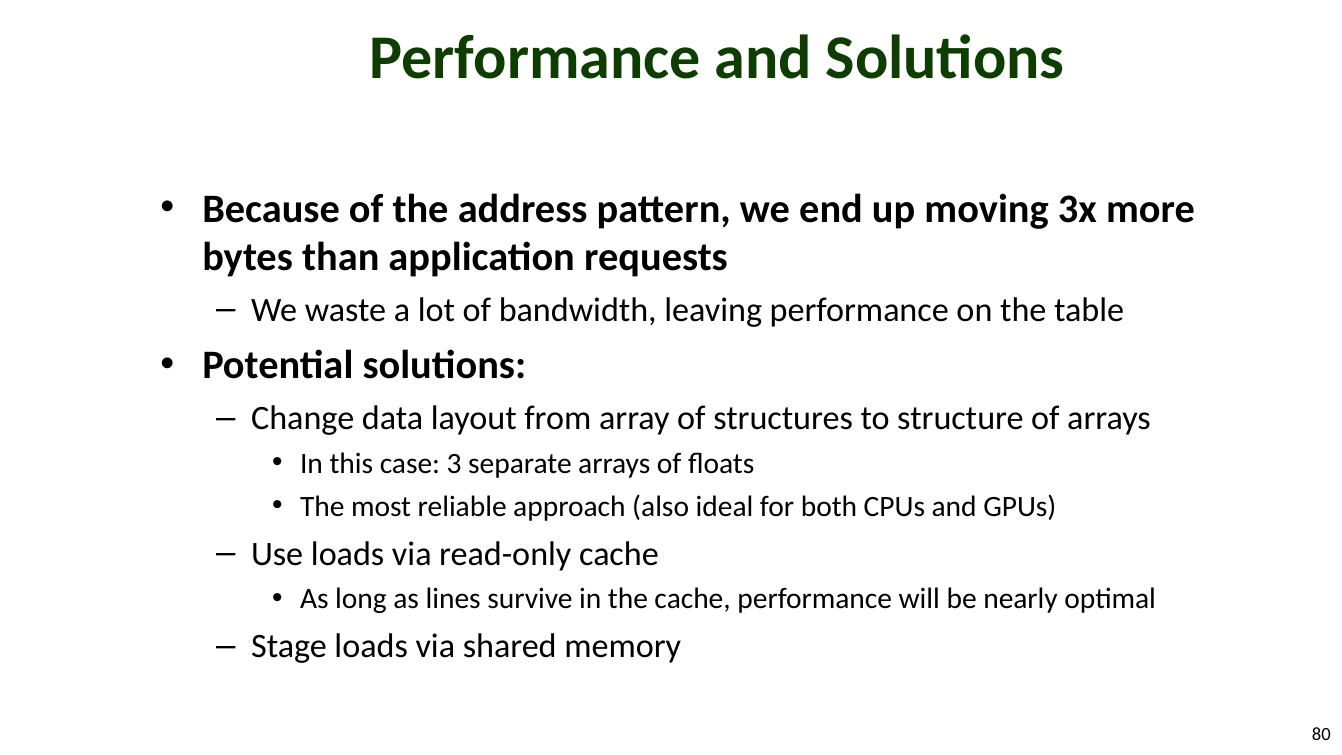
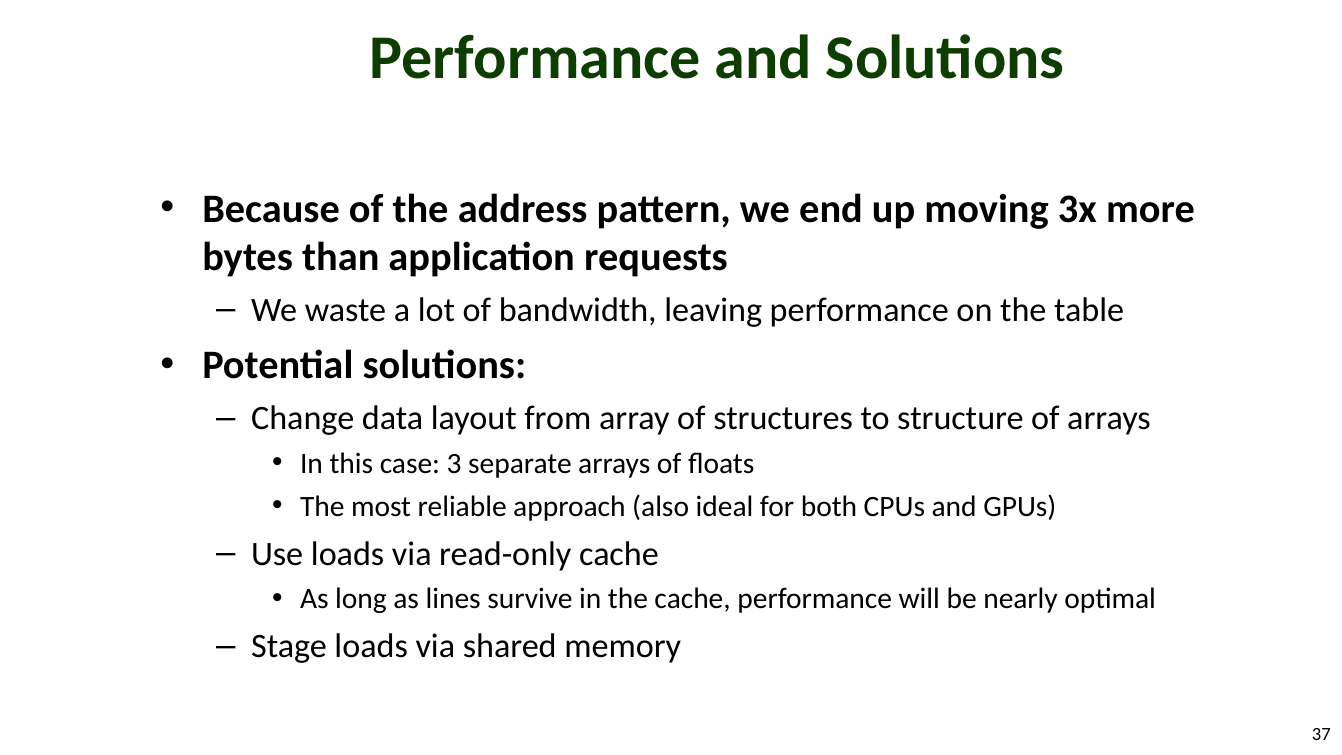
80: 80 -> 37
